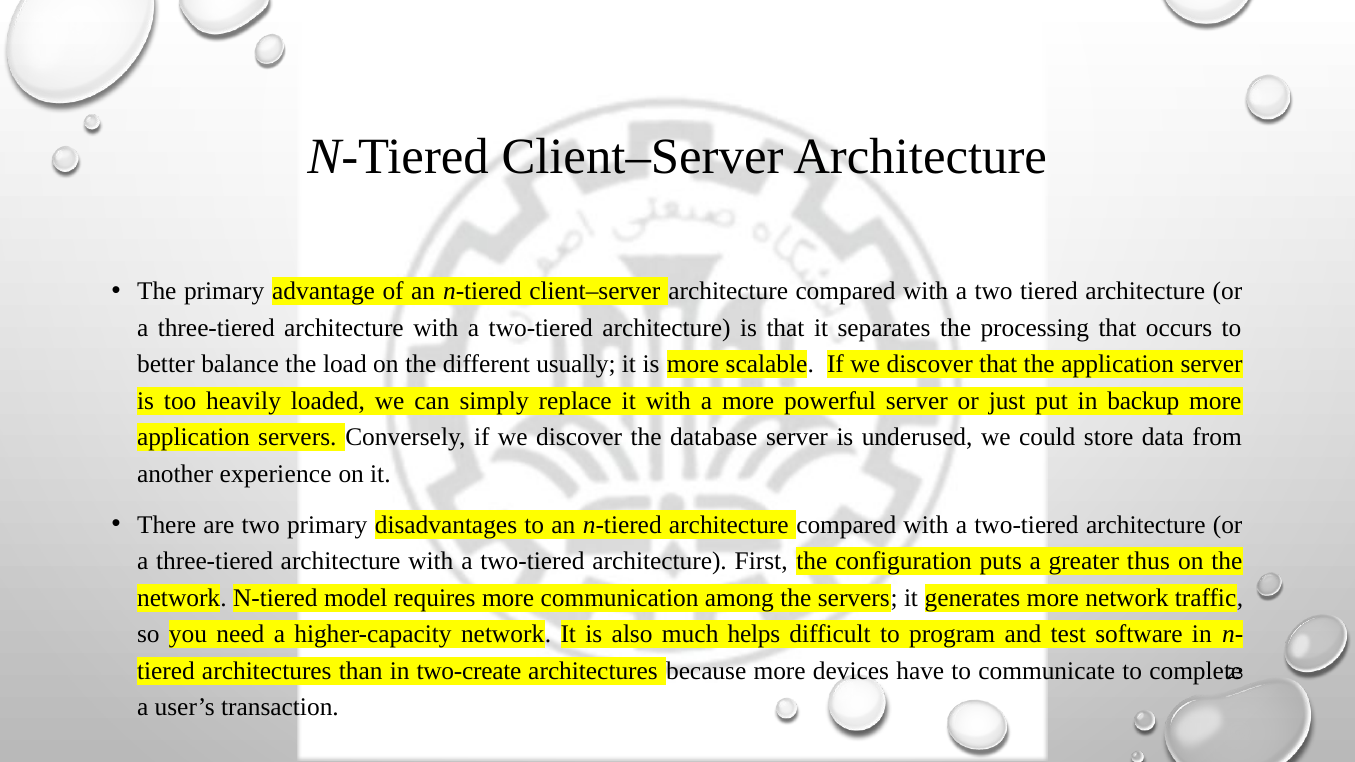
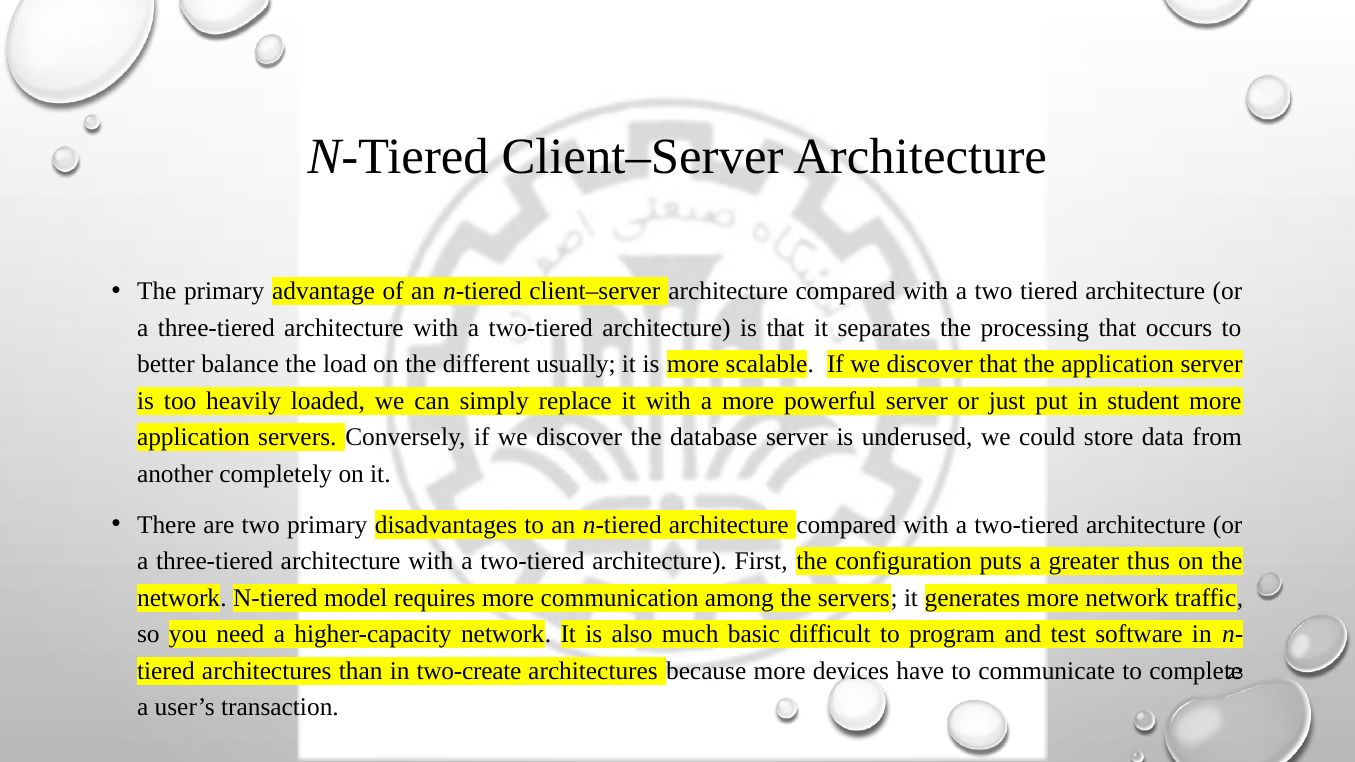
backup: backup -> student
experience: experience -> completely
helps: helps -> basic
